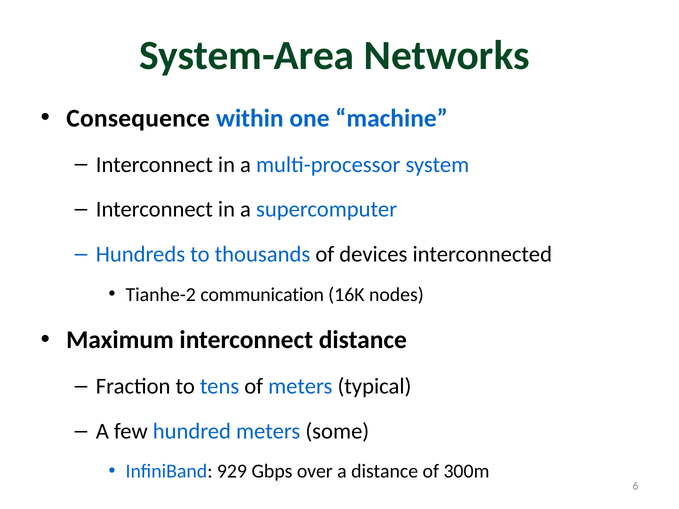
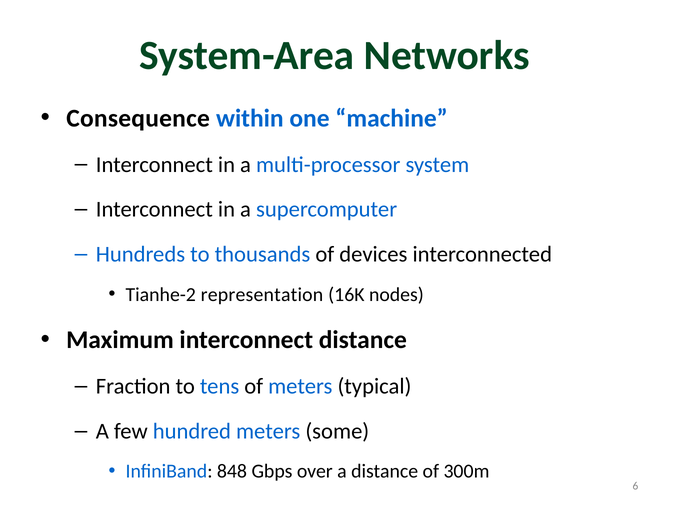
communication: communication -> representation
929: 929 -> 848
